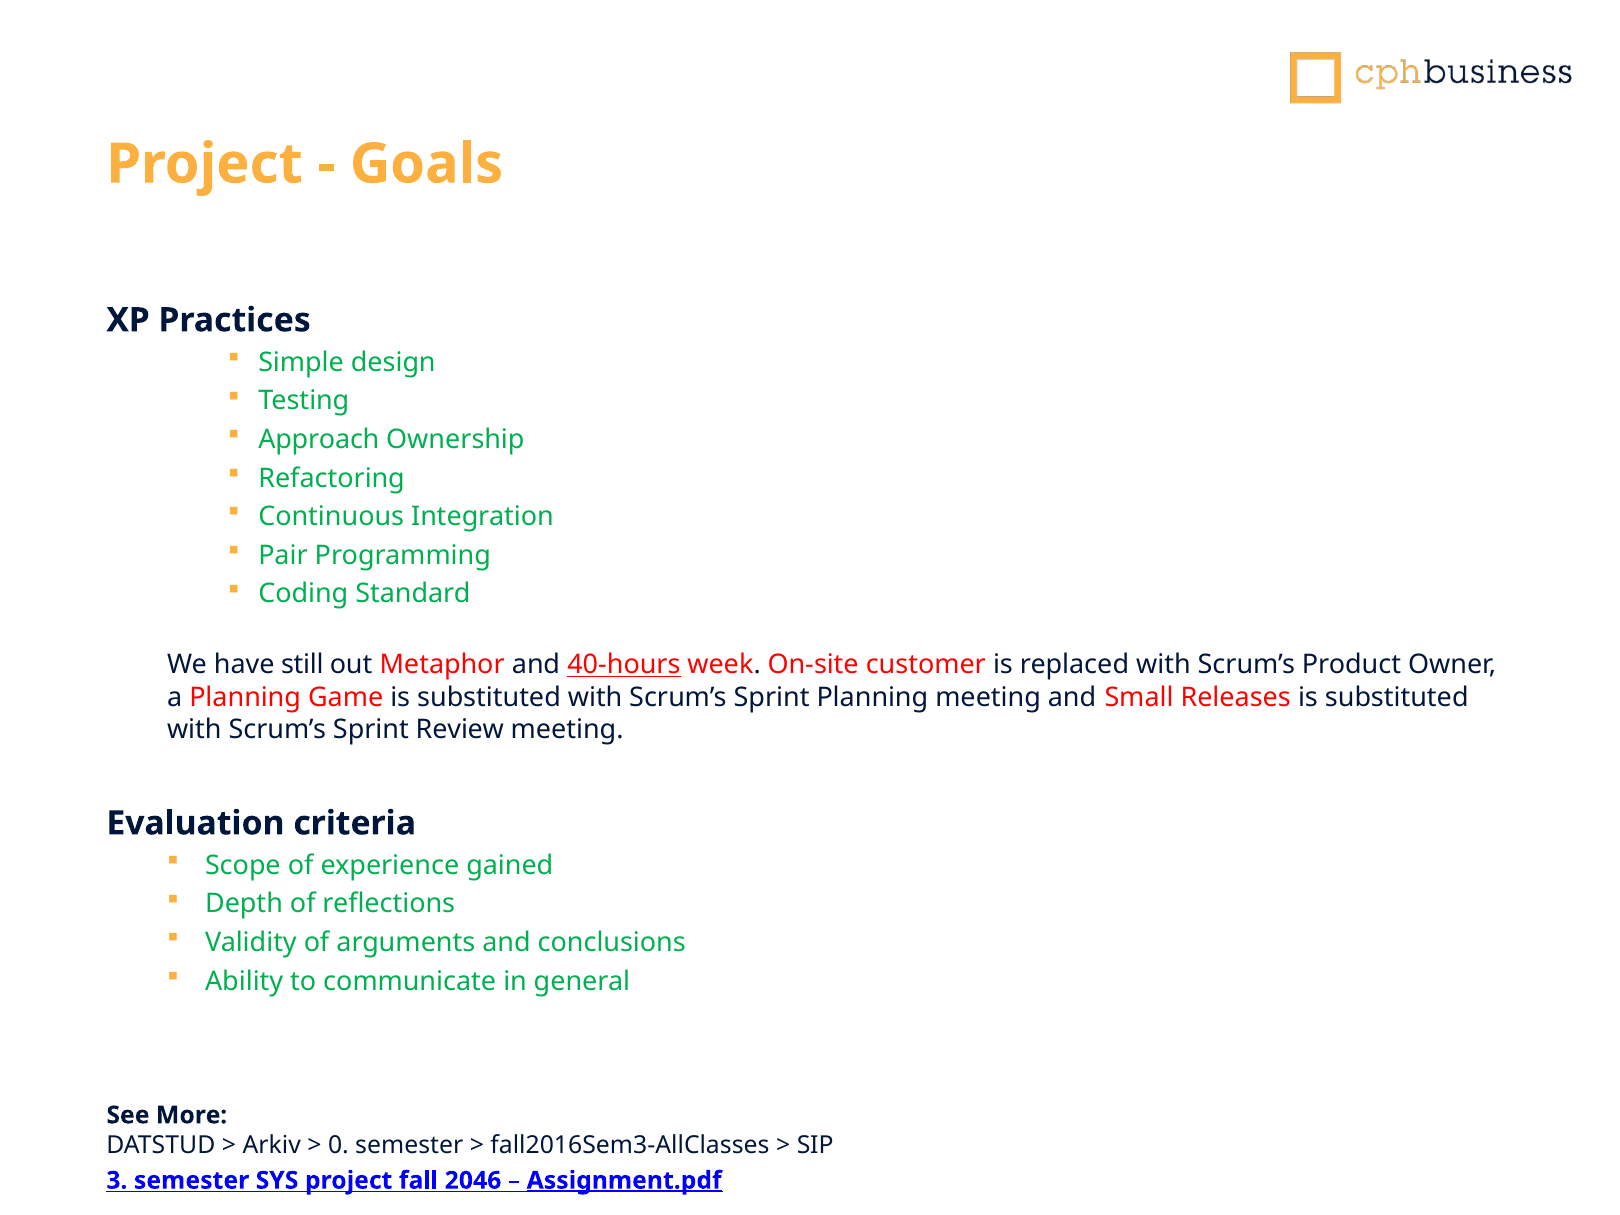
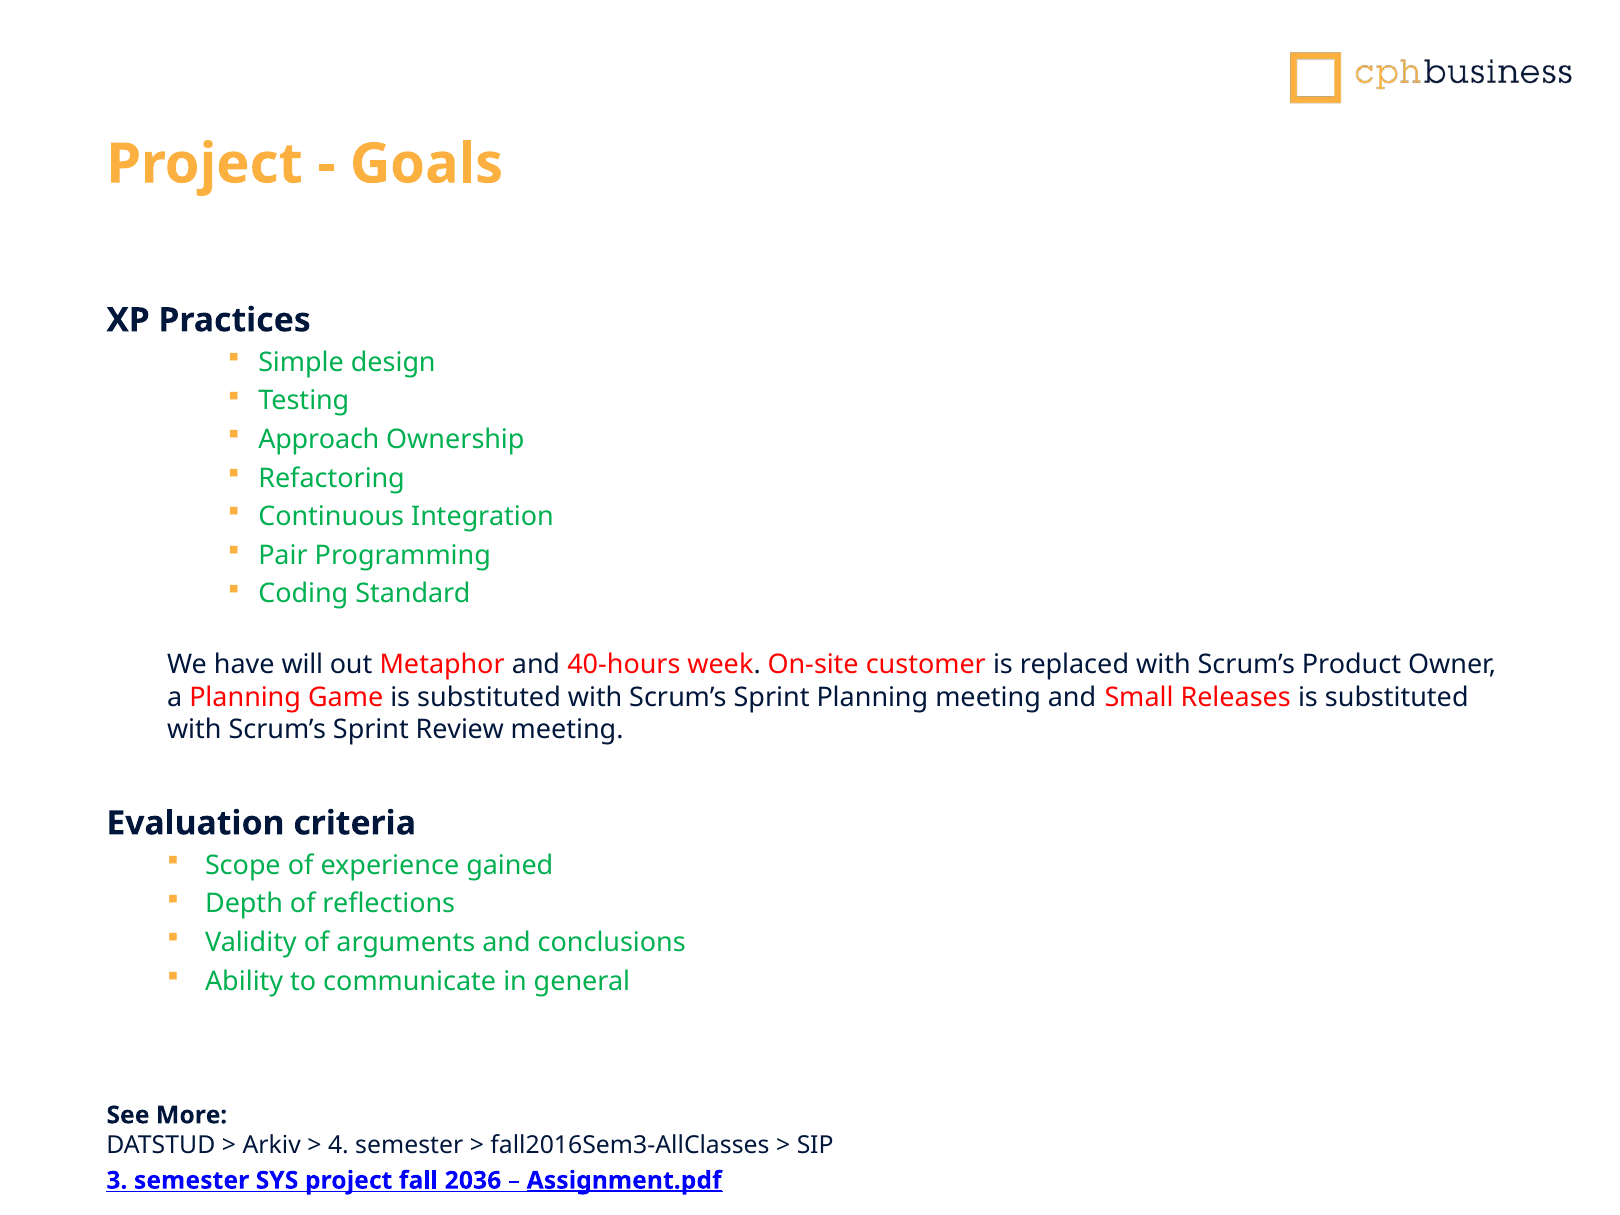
still: still -> will
40-hours underline: present -> none
0: 0 -> 4
2046: 2046 -> 2036
